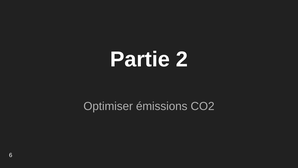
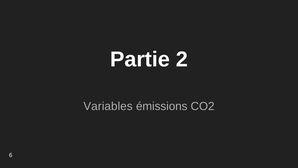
Optimiser: Optimiser -> Variables
